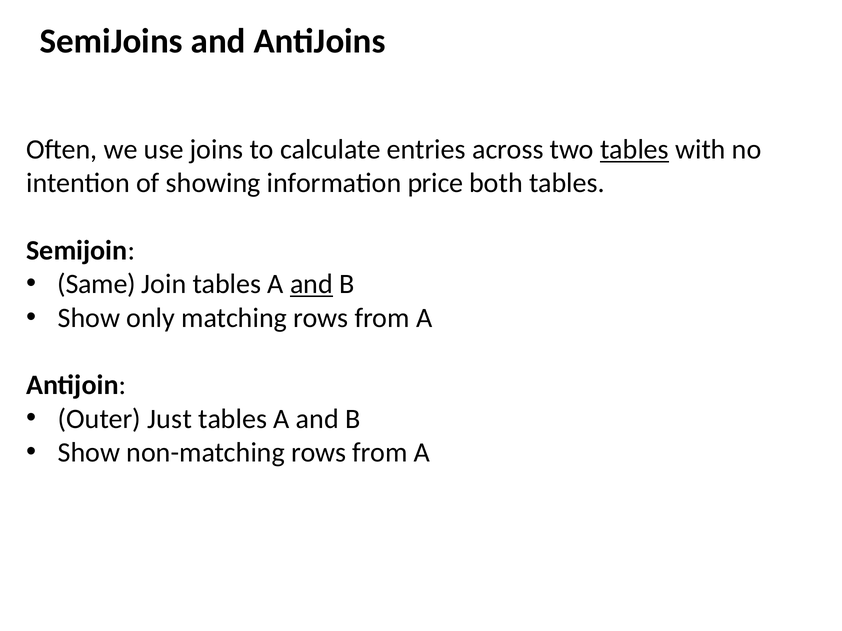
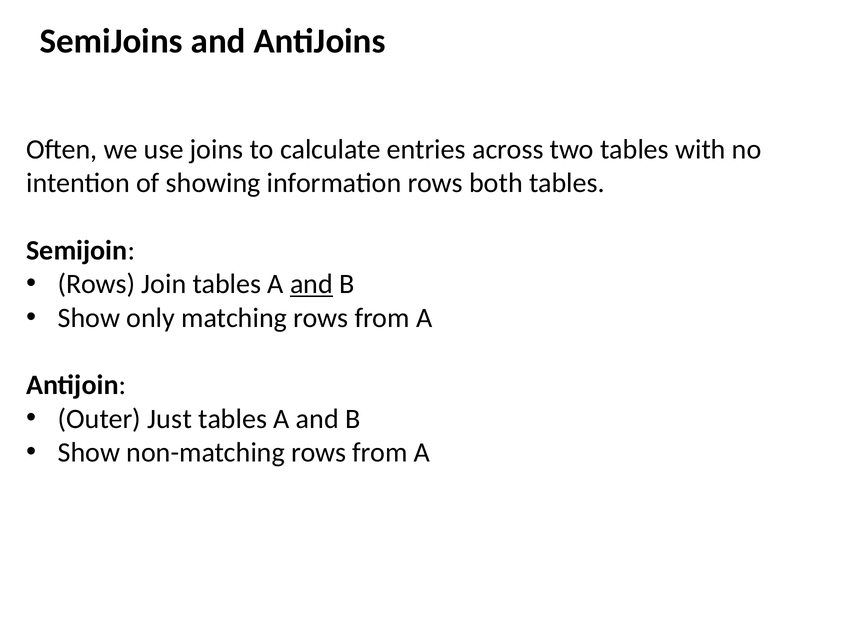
tables at (634, 150) underline: present -> none
information price: price -> rows
Same at (97, 284): Same -> Rows
